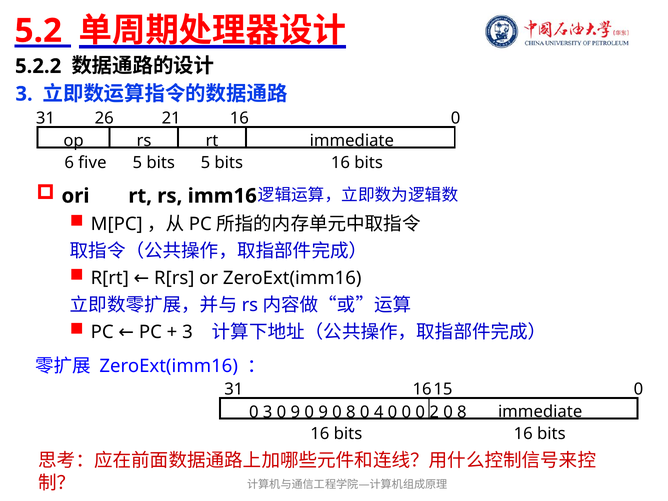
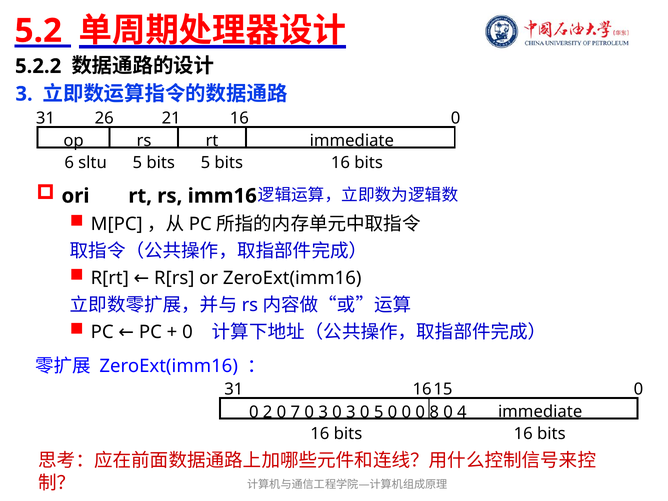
five: five -> sltu
3 at (188, 332): 3 -> 0
0 3: 3 -> 2
9 at (295, 412): 9 -> 7
9 at (323, 412): 9 -> 3
8 at (351, 412): 8 -> 3
0 4: 4 -> 5
2: 2 -> 8
8 at (462, 412): 8 -> 4
